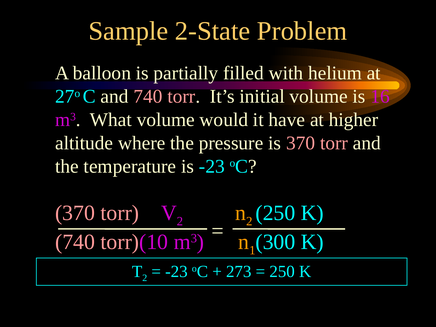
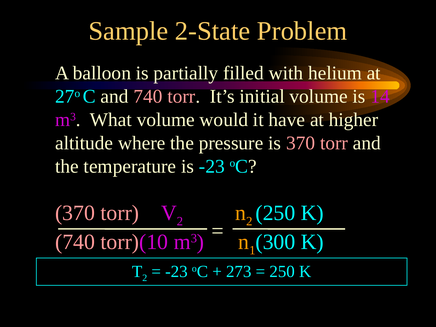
16: 16 -> 14
